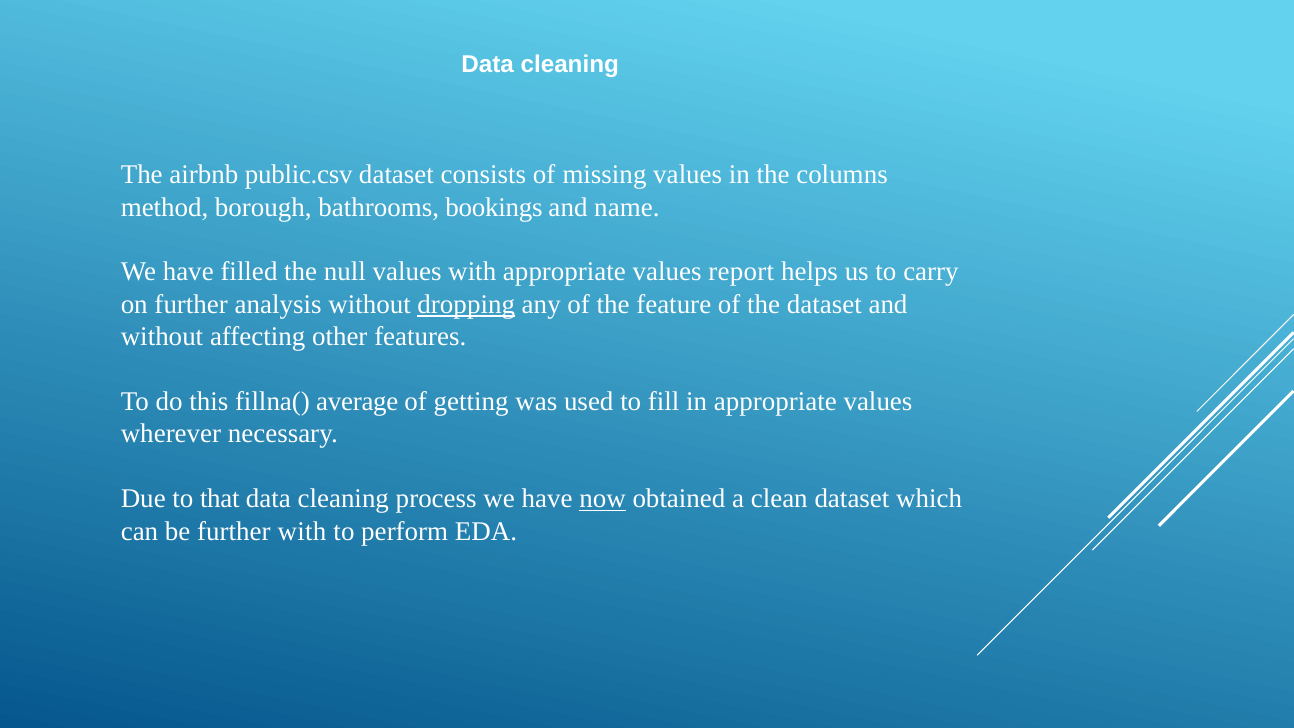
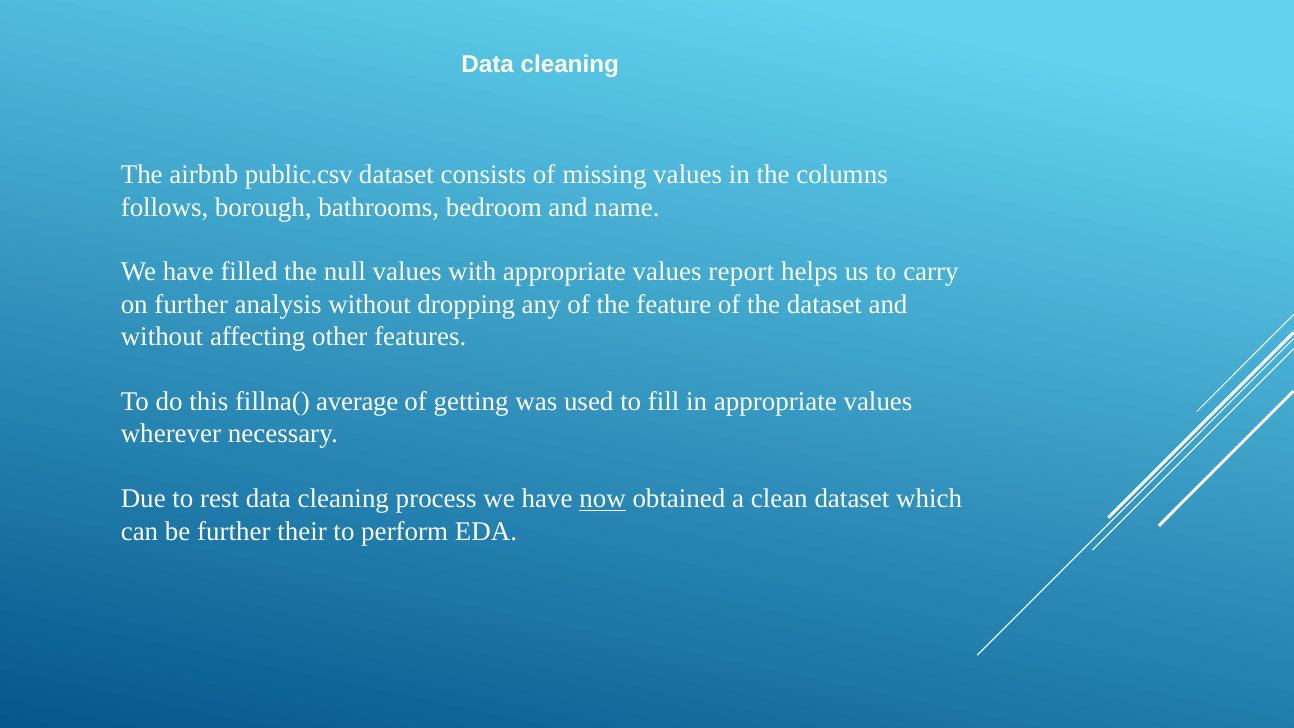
method: method -> follows
bookings: bookings -> bedroom
dropping underline: present -> none
that: that -> rest
further with: with -> their
